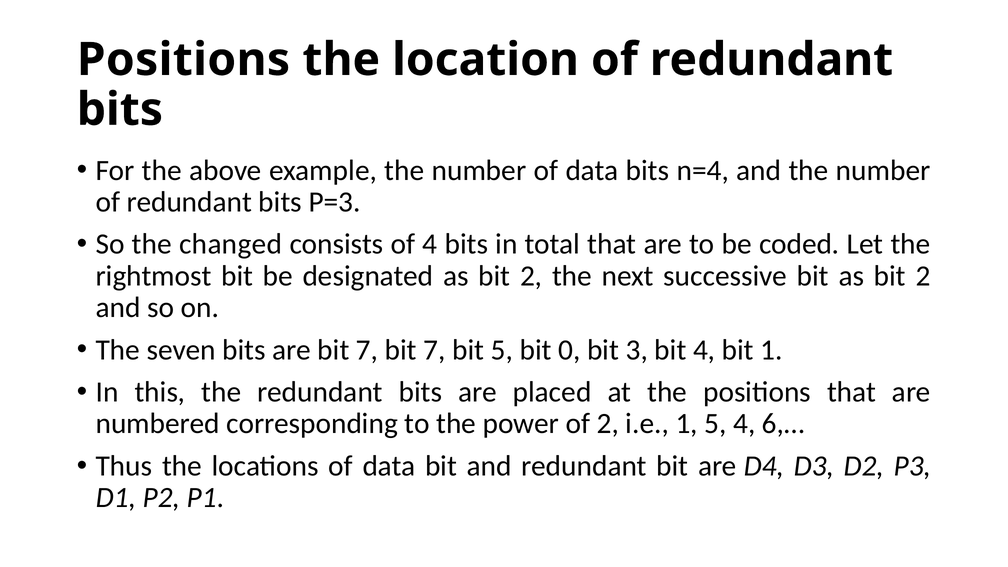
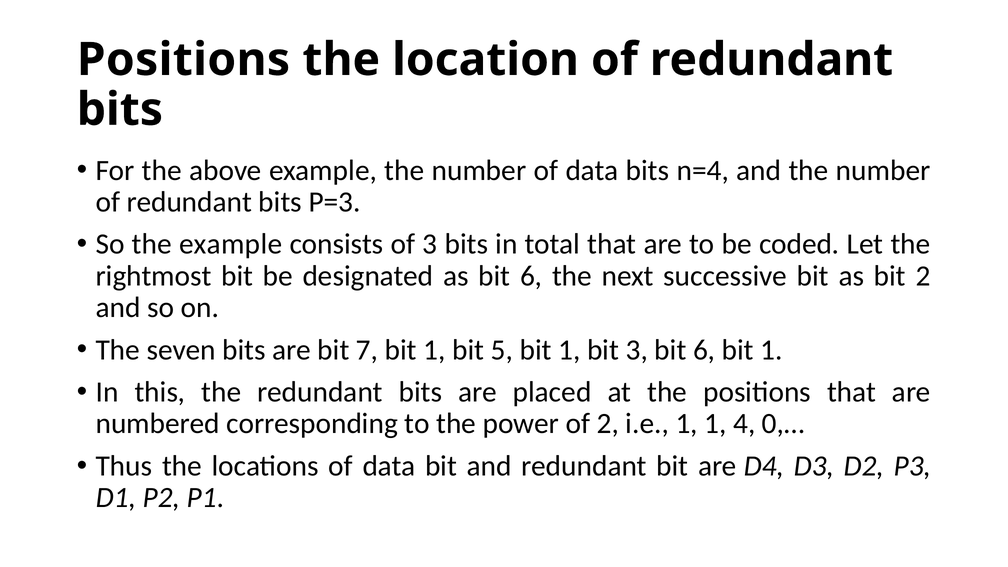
the changed: changed -> example
of 4: 4 -> 3
designated as bit 2: 2 -> 6
7 bit 7: 7 -> 1
5 bit 0: 0 -> 1
3 bit 4: 4 -> 6
1 5: 5 -> 1
6,…: 6,… -> 0,…
